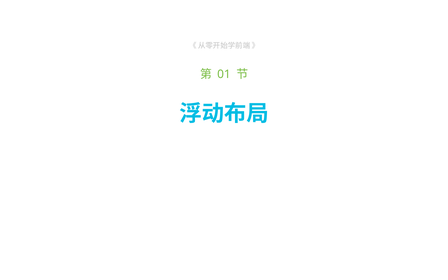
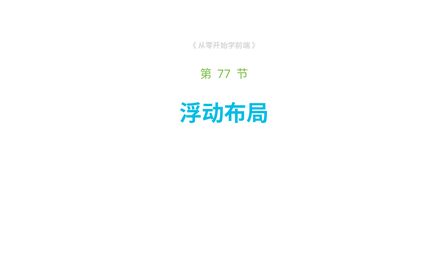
01: 01 -> 77
